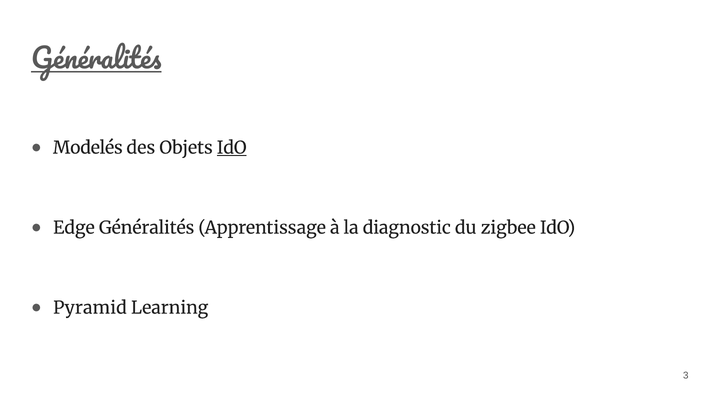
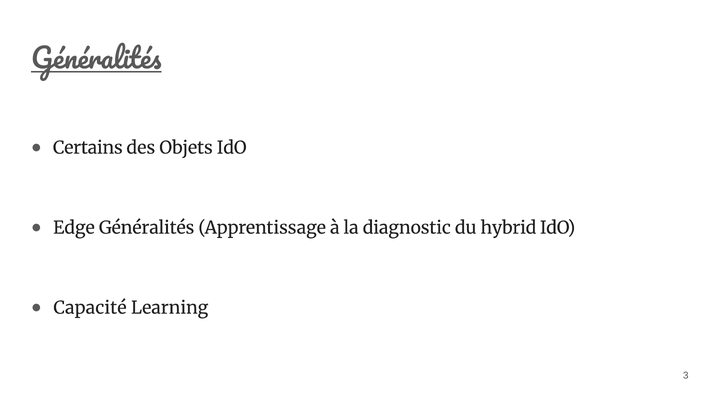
Modelés: Modelés -> Certains
IdO at (232, 148) underline: present -> none
zigbee: zigbee -> hybrid
Pyramid: Pyramid -> Capacité
